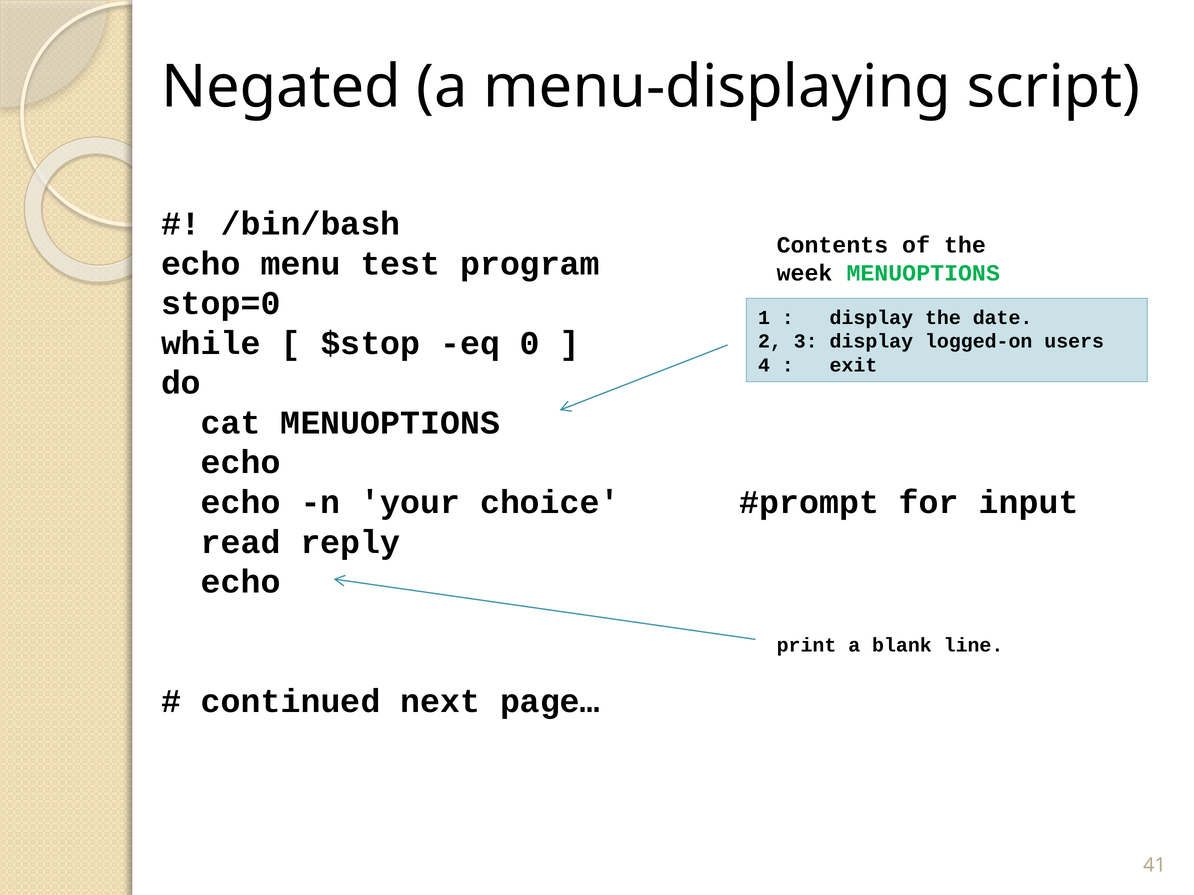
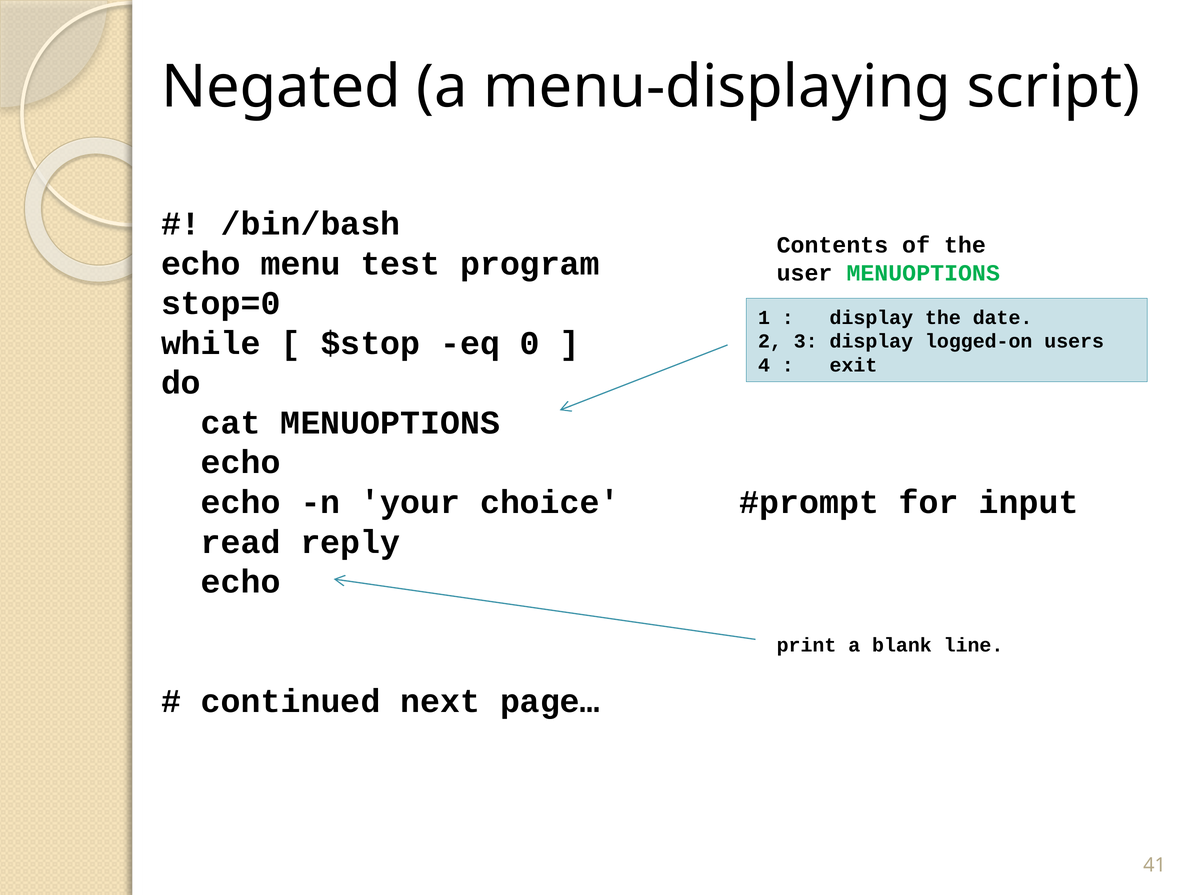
week: week -> user
